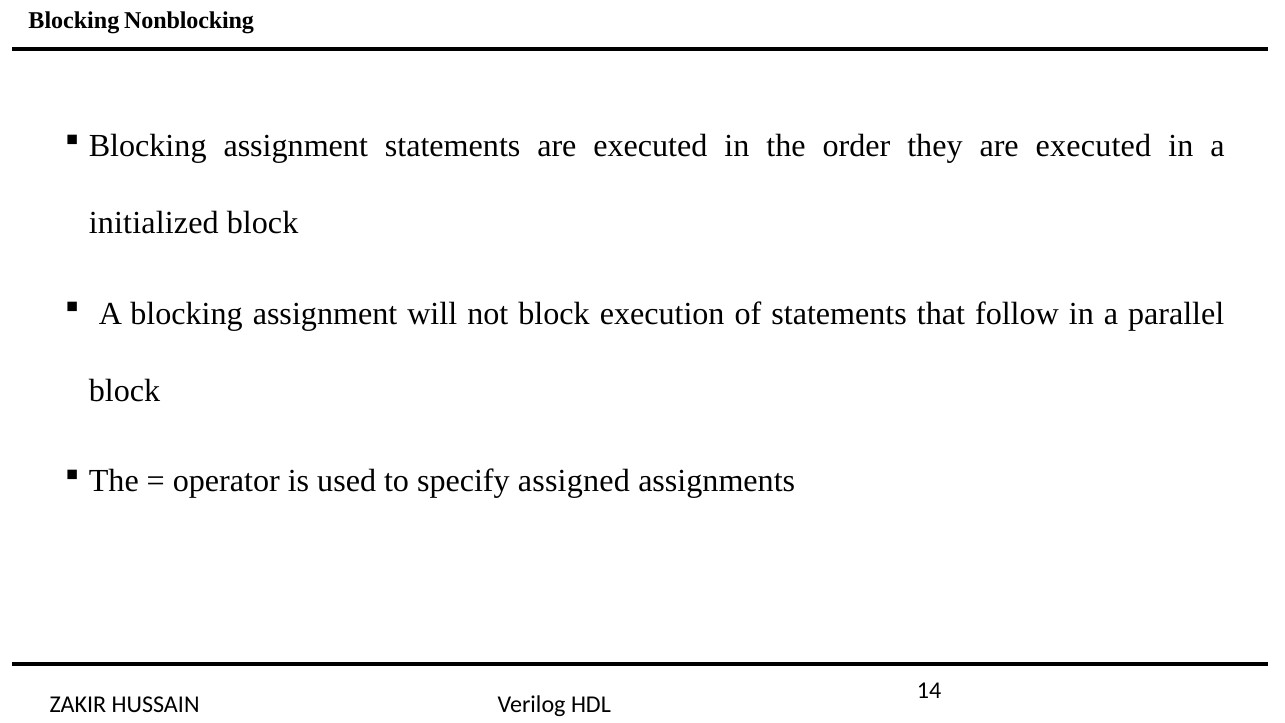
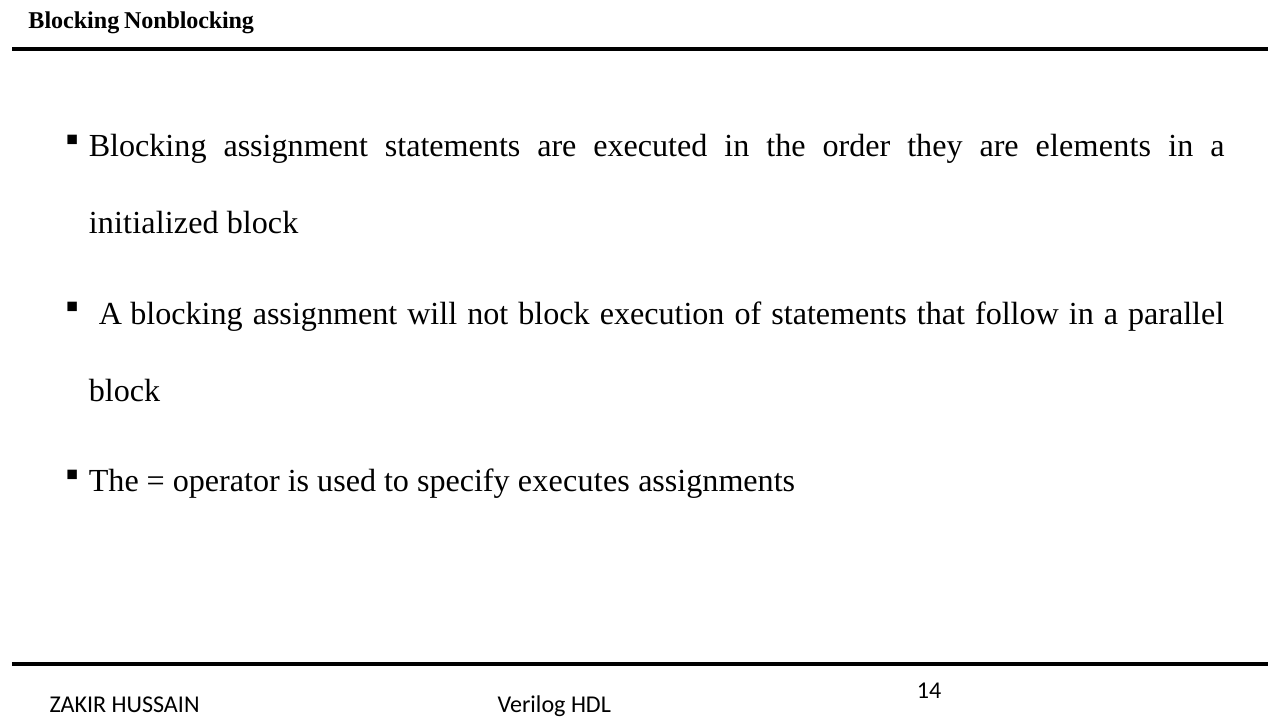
they are executed: executed -> elements
assigned: assigned -> executes
